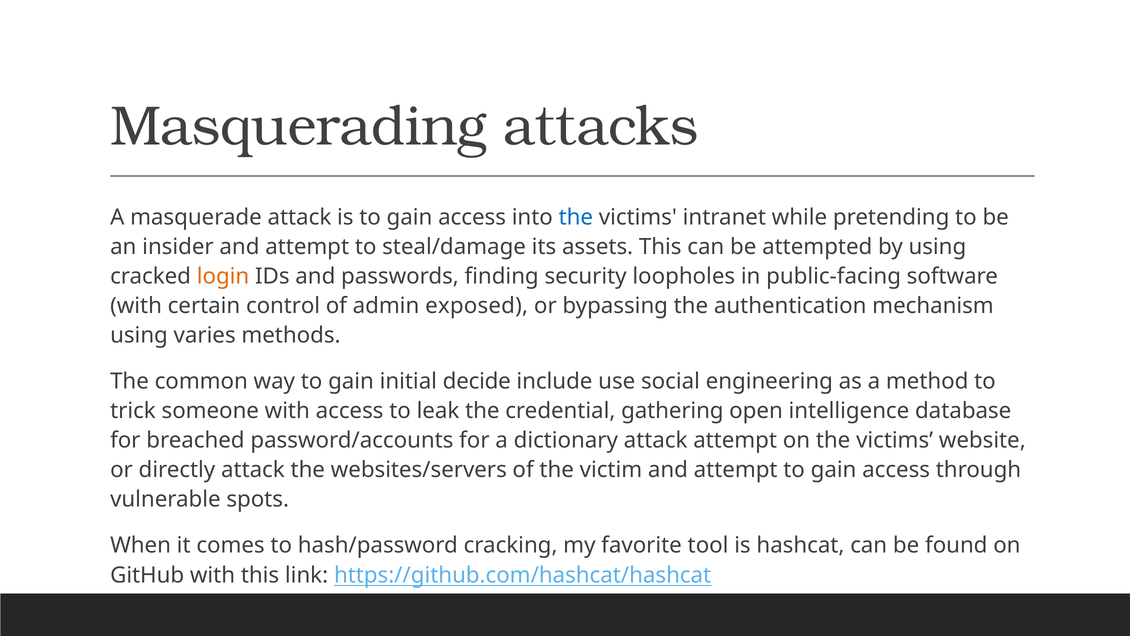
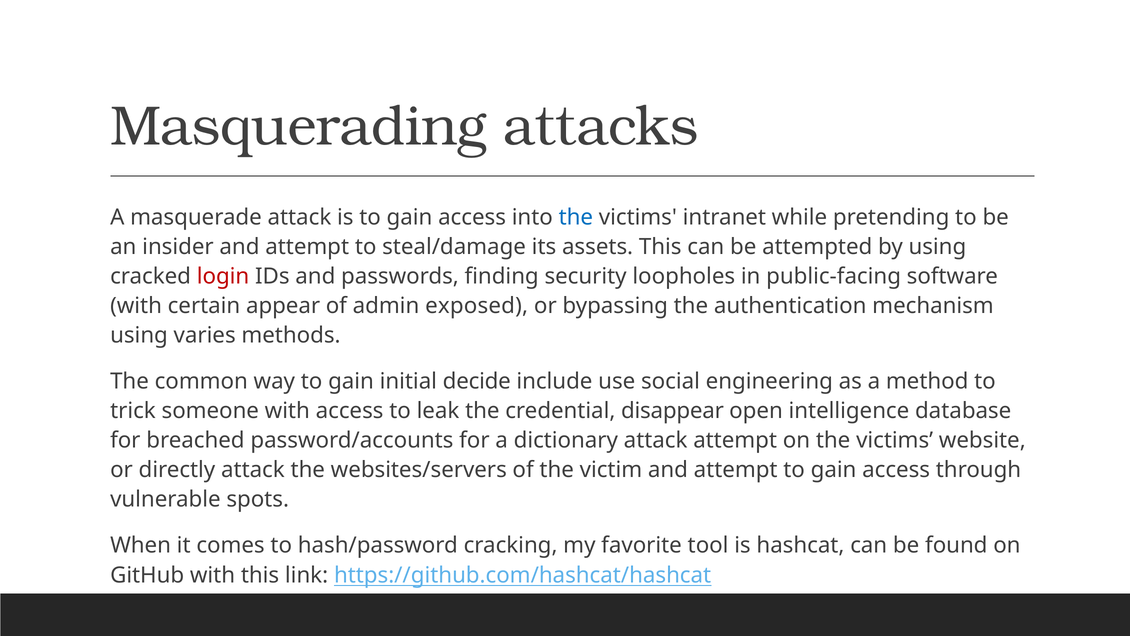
login colour: orange -> red
control: control -> appear
gathering: gathering -> disappear
